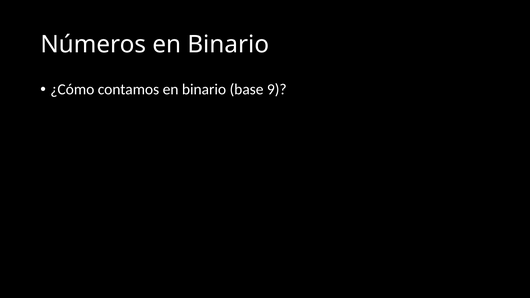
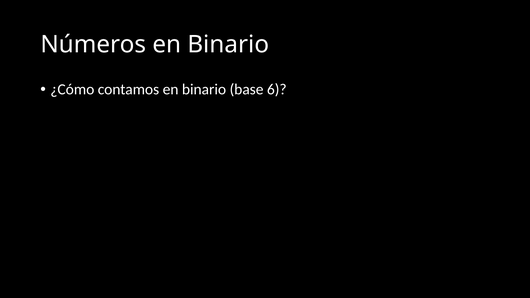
9: 9 -> 6
